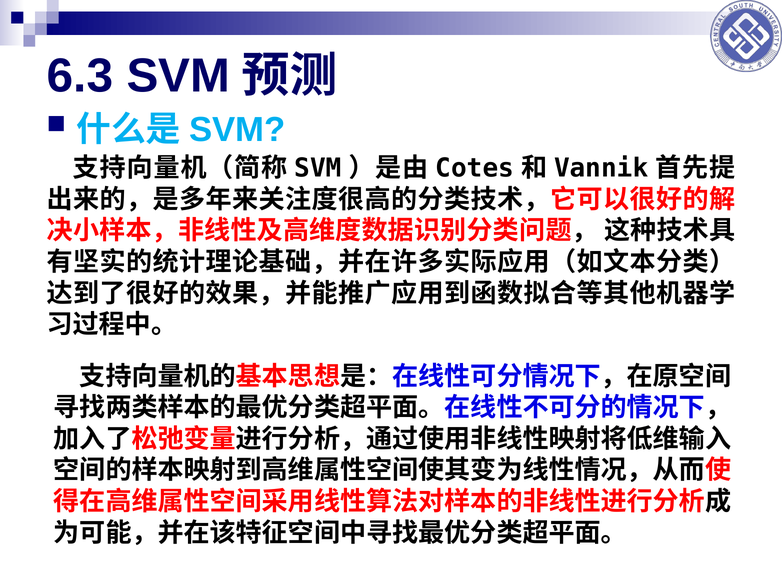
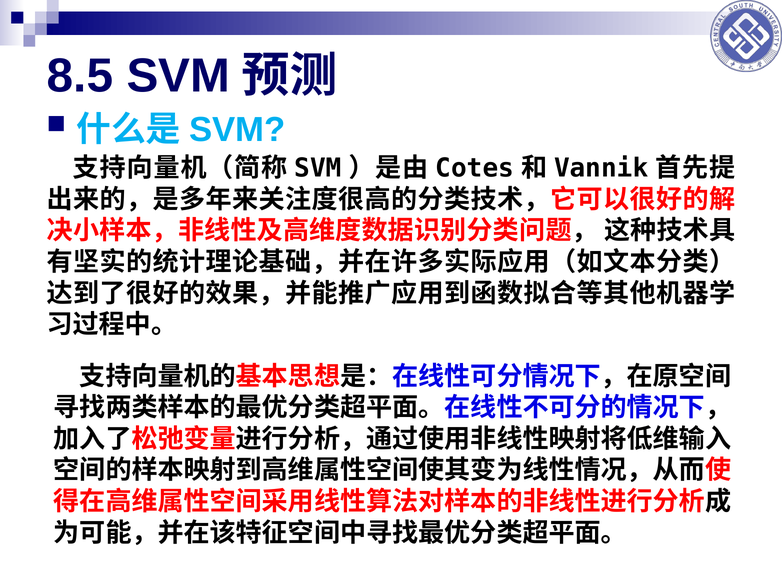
6.3: 6.3 -> 8.5
